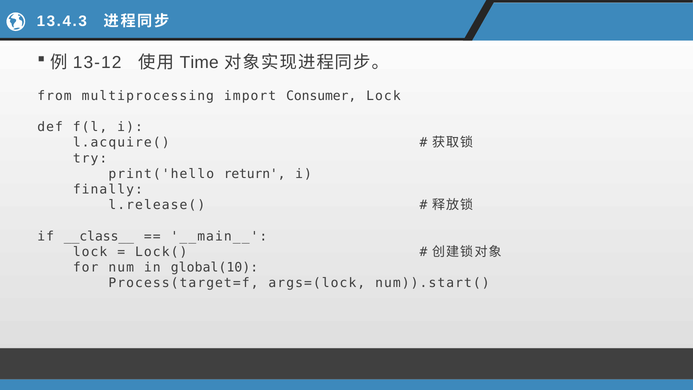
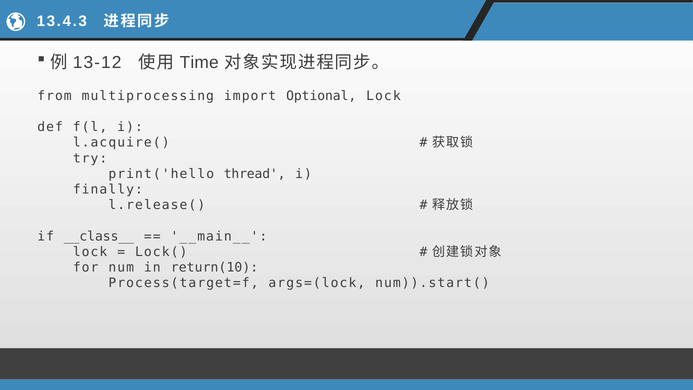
Consumer: Consumer -> Optional
return: return -> thread
global(10: global(10 -> return(10
